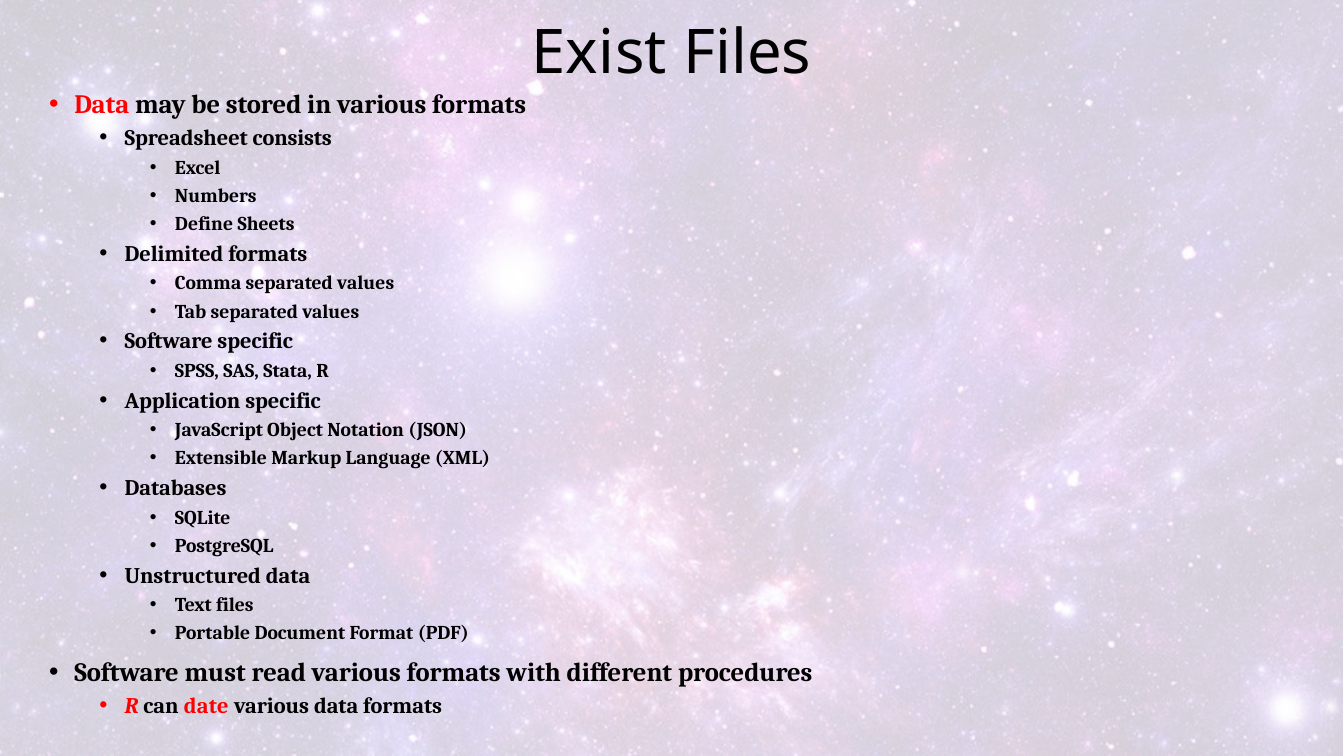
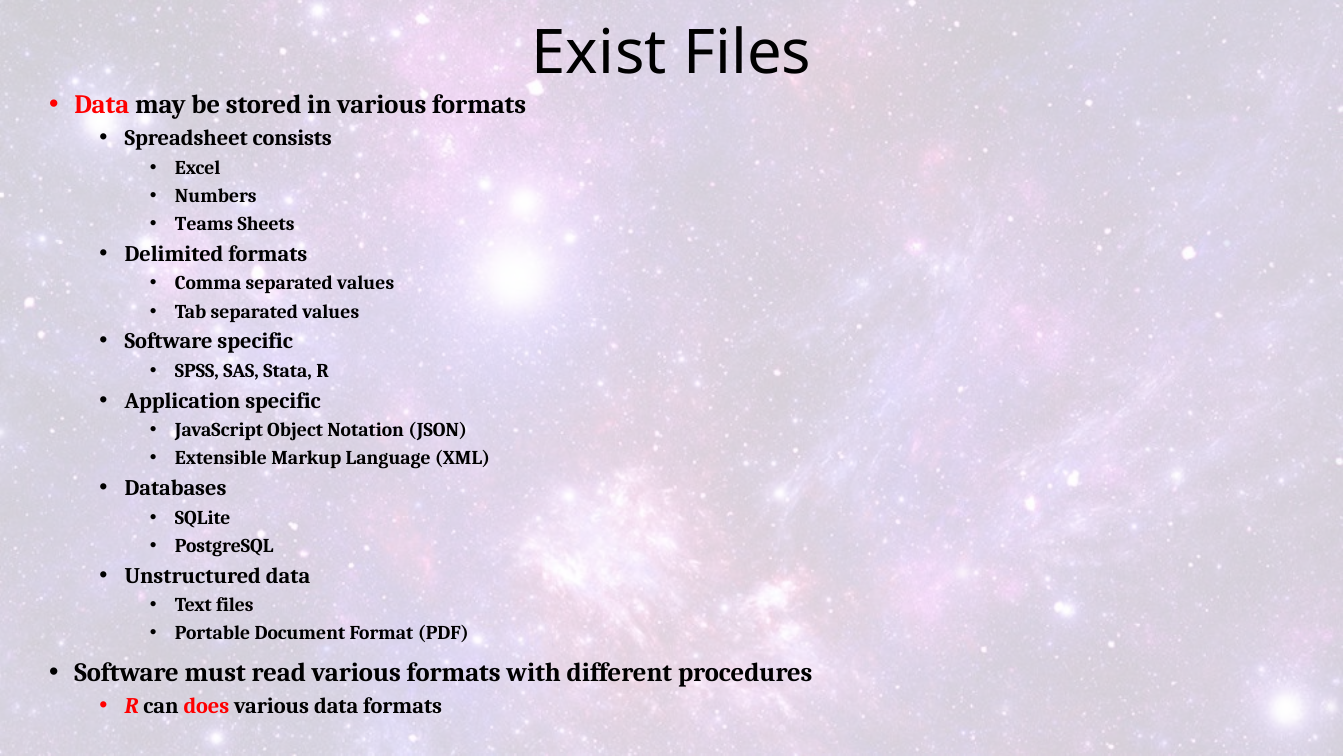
Define: Define -> Teams
date: date -> does
